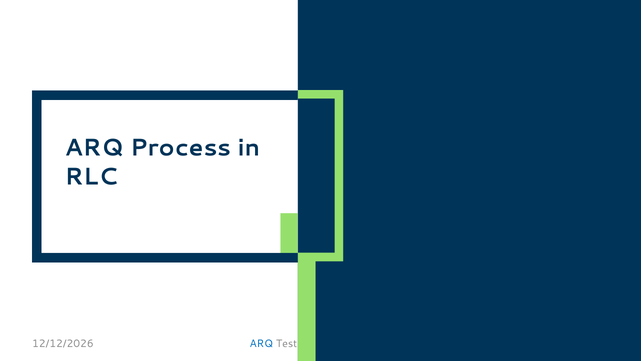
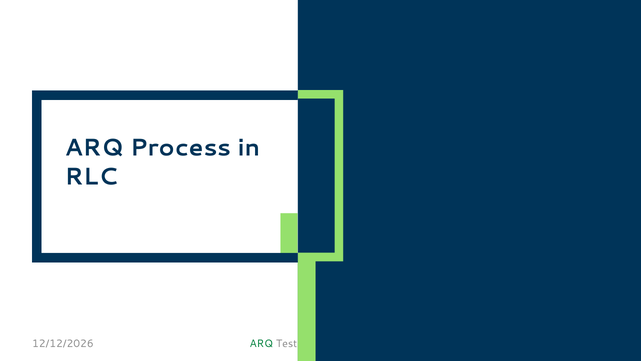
ARQ at (261, 343) colour: blue -> green
